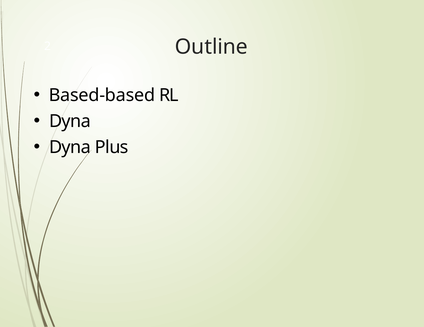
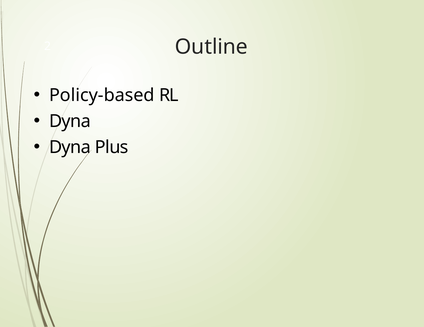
Based-based: Based-based -> Policy-based
